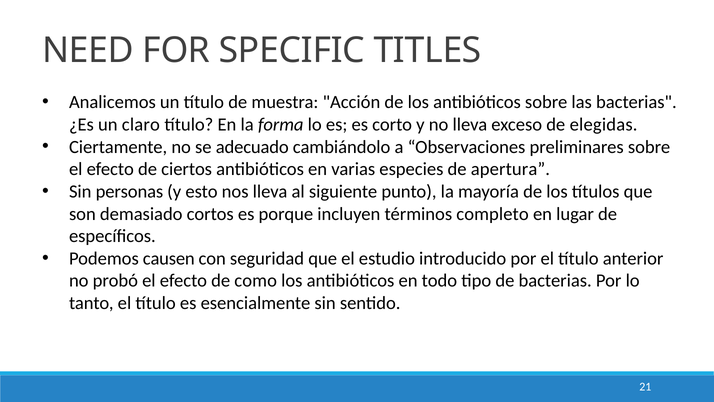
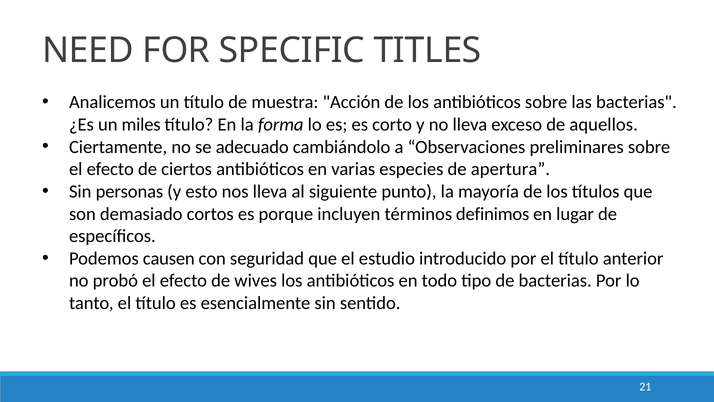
claro: claro -> miles
elegidas: elegidas -> aquellos
completo: completo -> definimos
como: como -> wives
